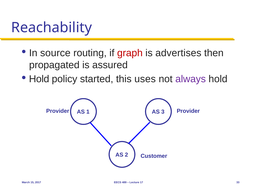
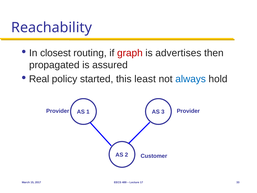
source: source -> closest
Hold at (39, 79): Hold -> Real
uses: uses -> least
always colour: purple -> blue
